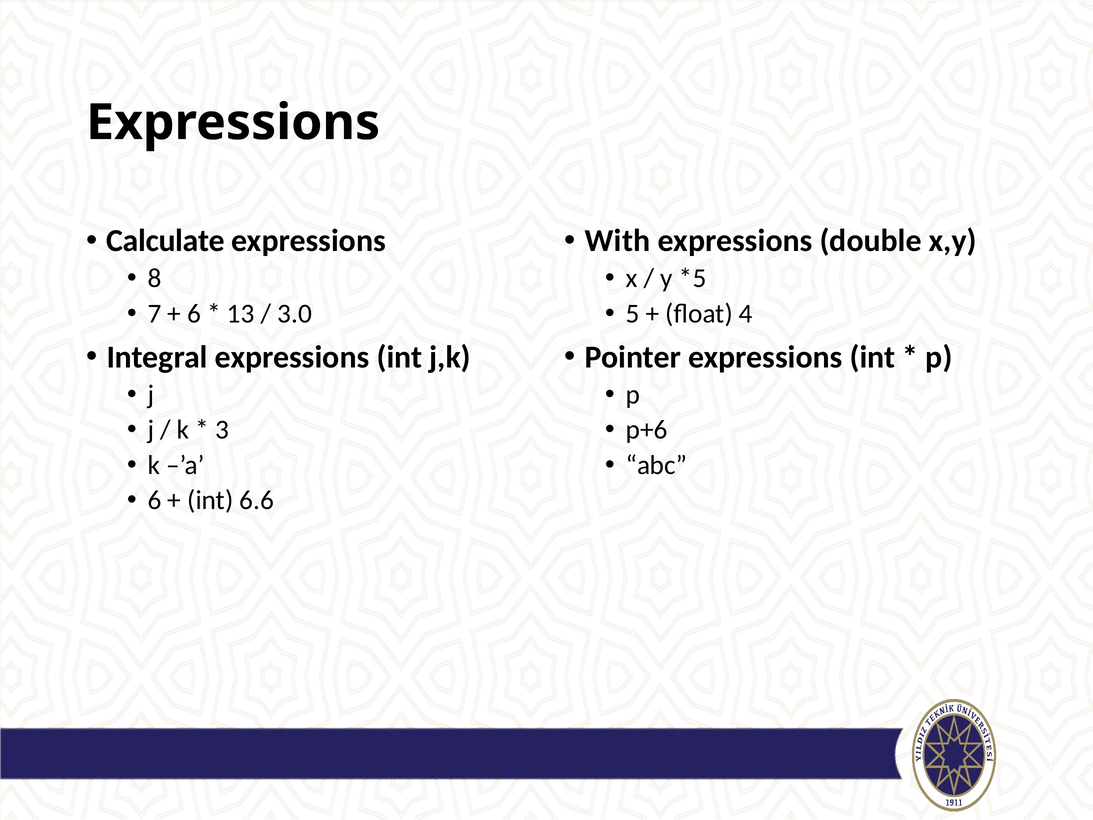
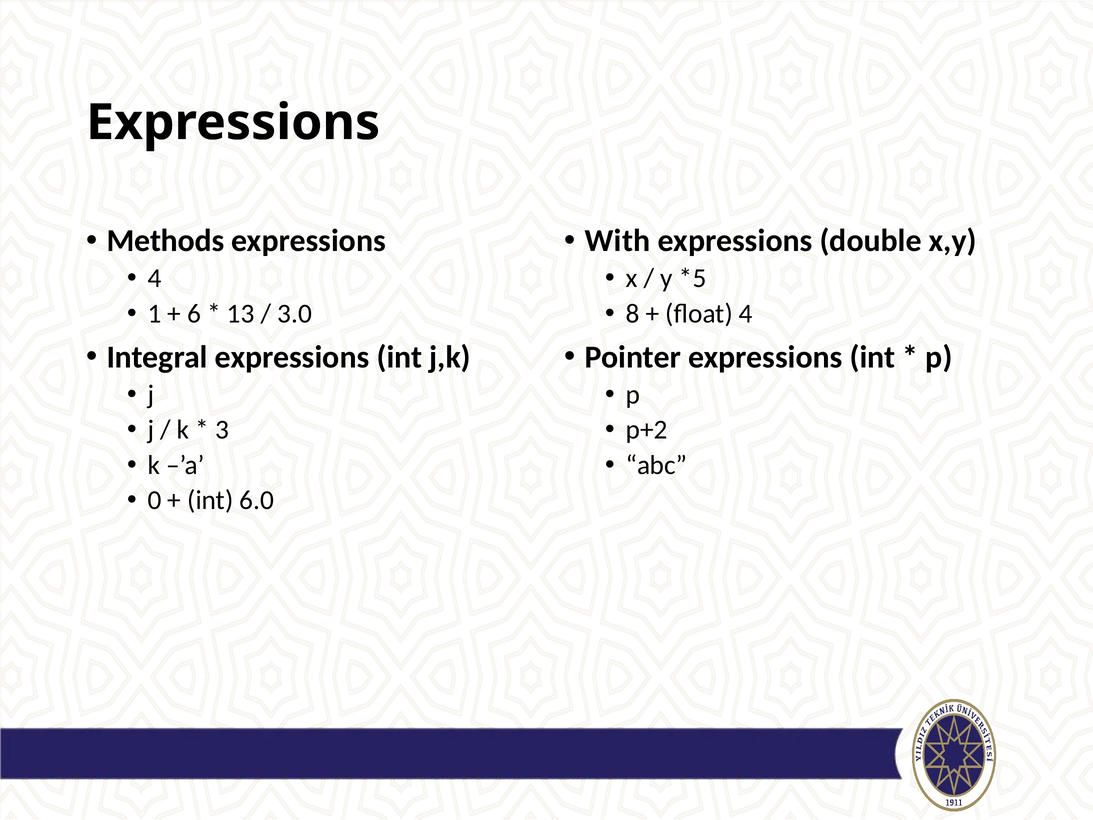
Calculate: Calculate -> Methods
8 at (154, 278): 8 -> 4
7: 7 -> 1
5: 5 -> 8
p+6: p+6 -> p+2
6 at (154, 500): 6 -> 0
6.6: 6.6 -> 6.0
